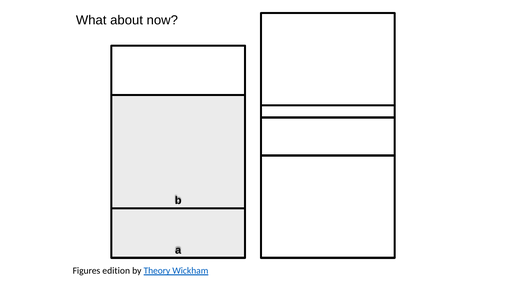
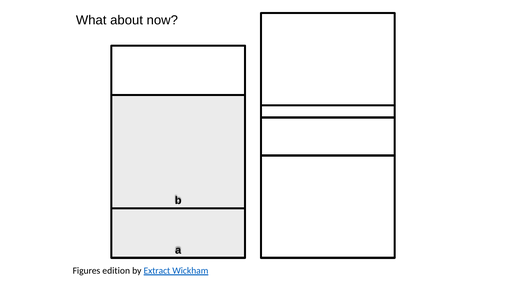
Theory: Theory -> Extract
